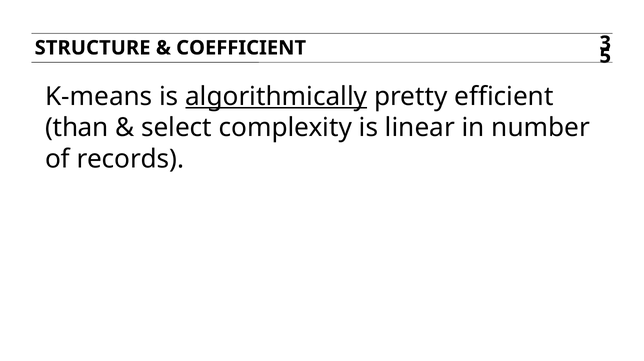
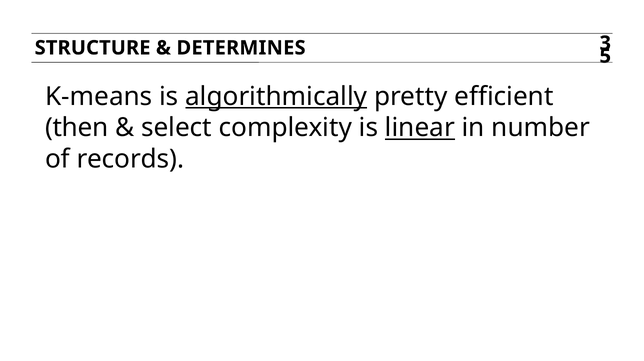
COEFFICIENT: COEFFICIENT -> DETERMINES
than: than -> then
linear underline: none -> present
